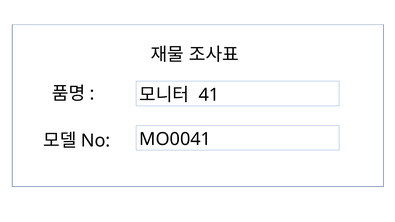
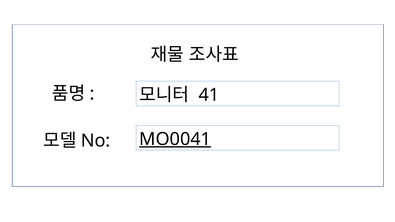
MO0041 underline: none -> present
